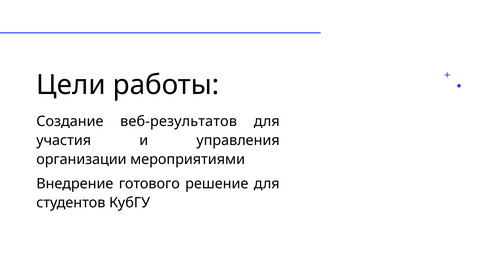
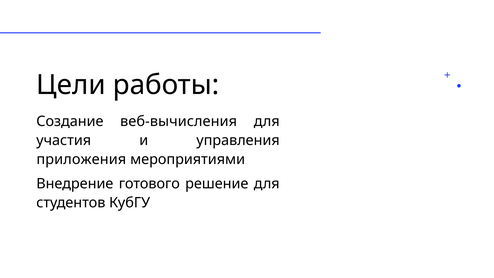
веб-результатов: веб-результатов -> веб-вычисления
организации: организации -> приложения
